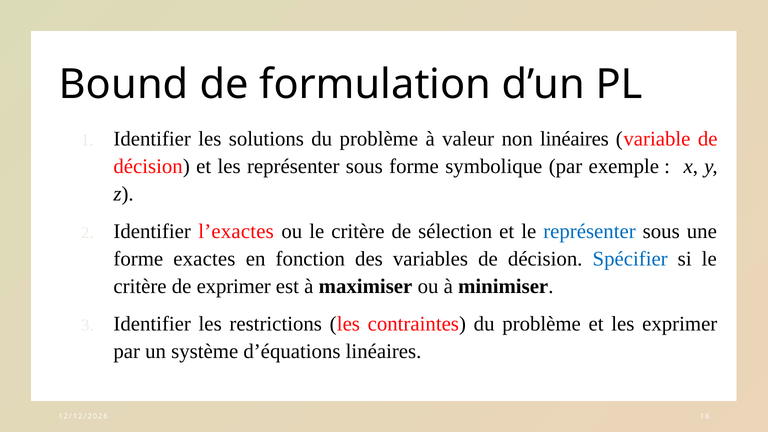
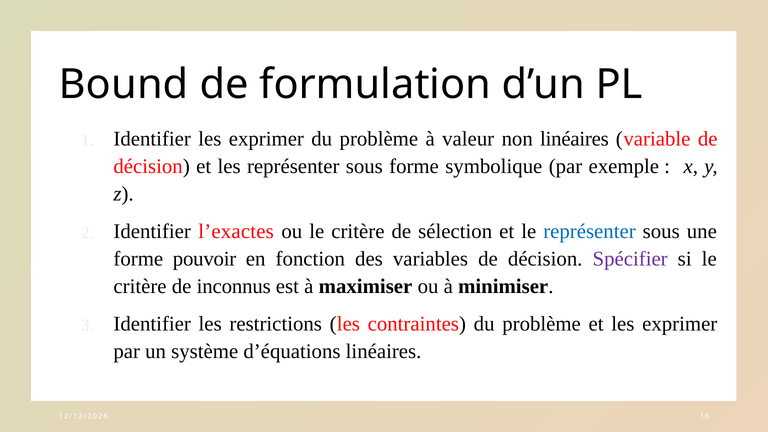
Identifier les solutions: solutions -> exprimer
exactes: exactes -> pouvoir
Spécifier colour: blue -> purple
de exprimer: exprimer -> inconnus
